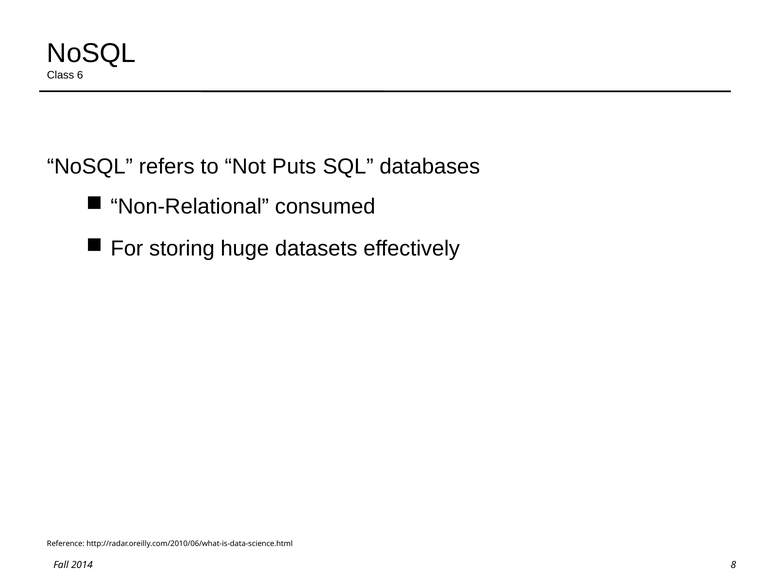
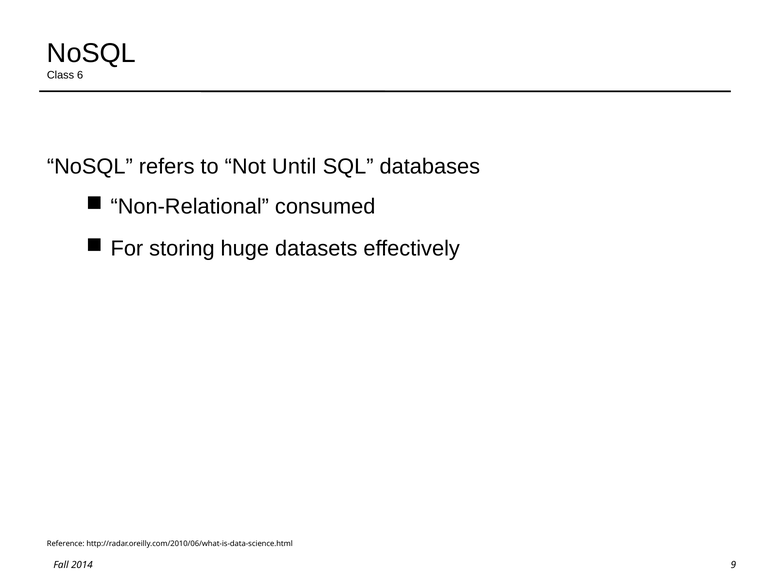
Puts: Puts -> Until
8: 8 -> 9
